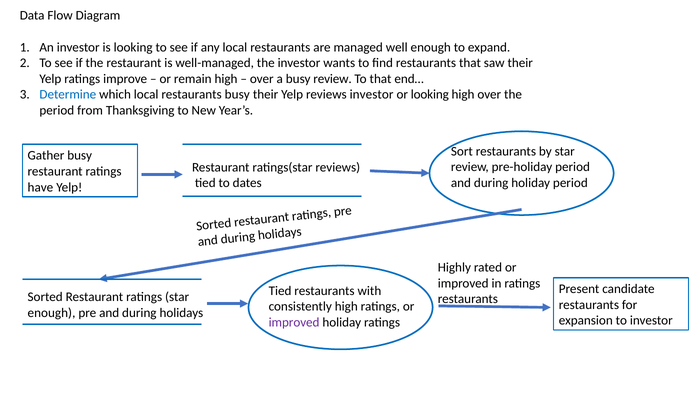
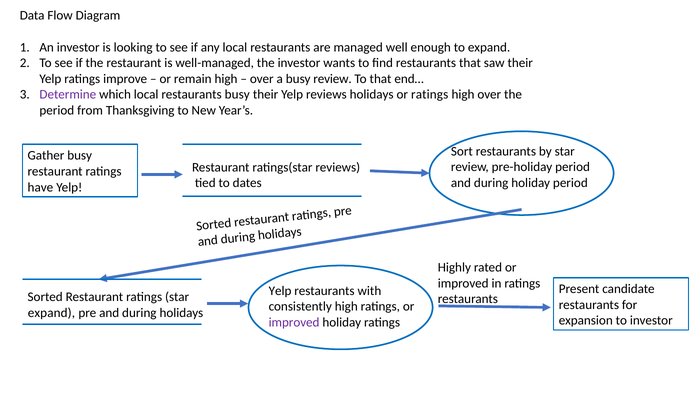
Determine colour: blue -> purple
reviews investor: investor -> holidays
or looking: looking -> ratings
Tied at (280, 291): Tied -> Yelp
enough at (51, 313): enough -> expand
